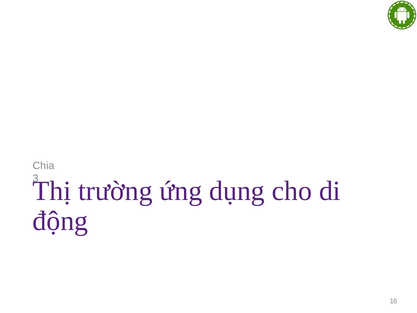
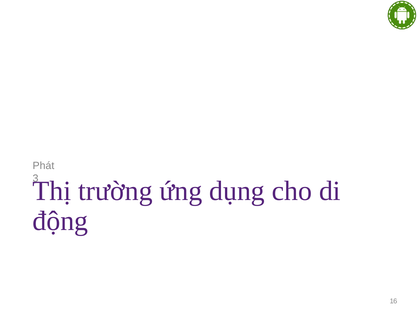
Chia: Chia -> Phát
